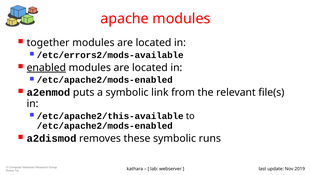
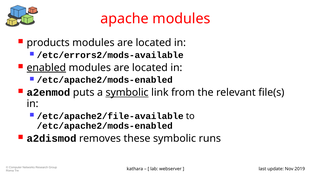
together: together -> products
symbolic at (127, 93) underline: none -> present
/etc/apache2/this-available: /etc/apache2/this-available -> /etc/apache2/file-available
